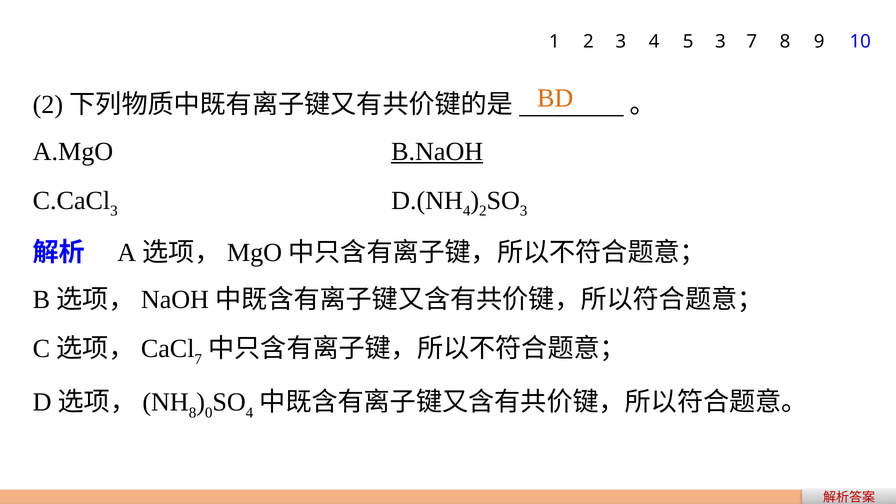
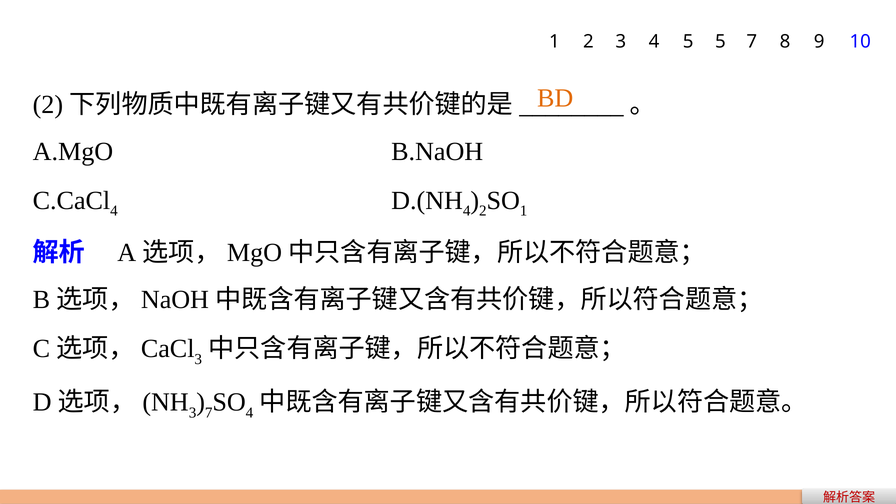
5 3: 3 -> 5
B.NaOH underline: present -> none
3 at (114, 211): 3 -> 4
3 at (524, 211): 3 -> 1
7 at (198, 359): 7 -> 3
8 at (193, 413): 8 -> 3
0 at (209, 413): 0 -> 7
